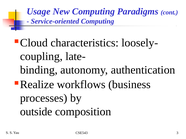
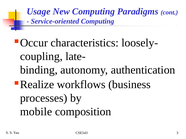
Cloud: Cloud -> Occur
outside: outside -> mobile
